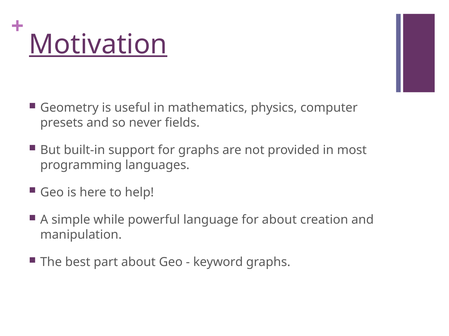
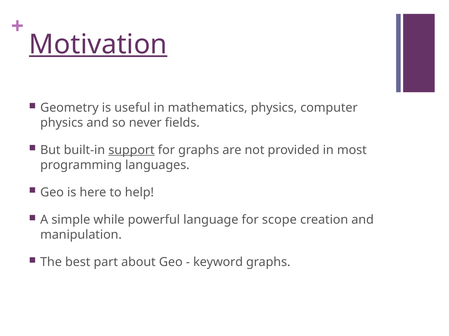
presets at (62, 123): presets -> physics
support underline: none -> present
for about: about -> scope
